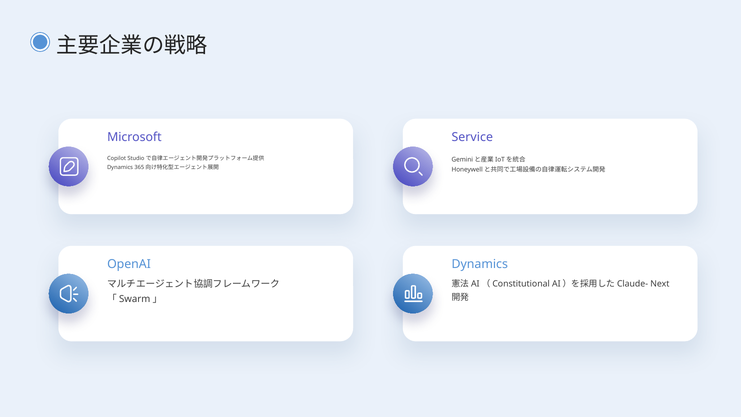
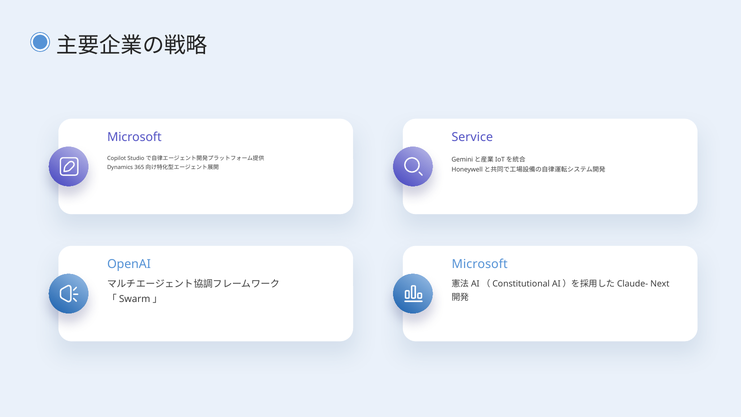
Dynamics at (480, 264): Dynamics -> Microsoft
